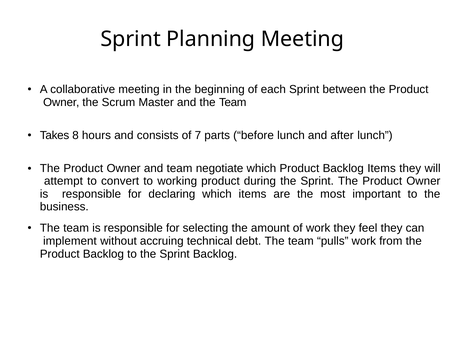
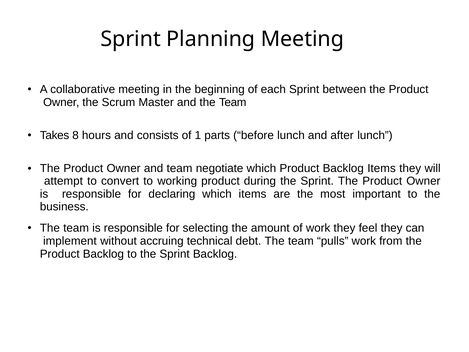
7: 7 -> 1
